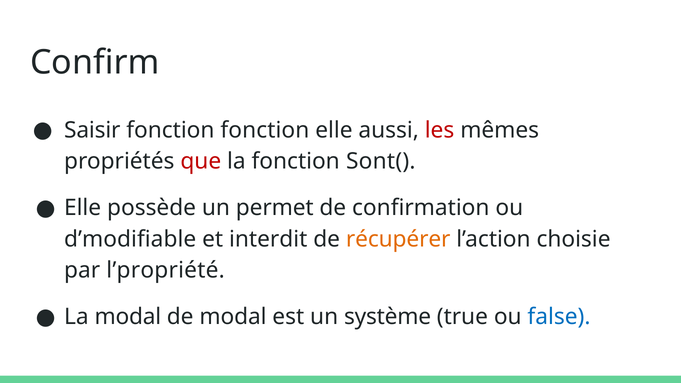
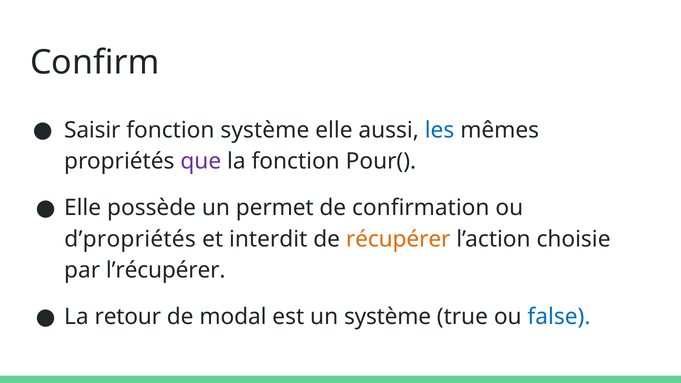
fonction fonction: fonction -> système
les colour: red -> blue
que colour: red -> purple
Sont(: Sont( -> Pour(
d’modifiable: d’modifiable -> d’propriétés
l’propriété: l’propriété -> l’récupérer
La modal: modal -> retour
